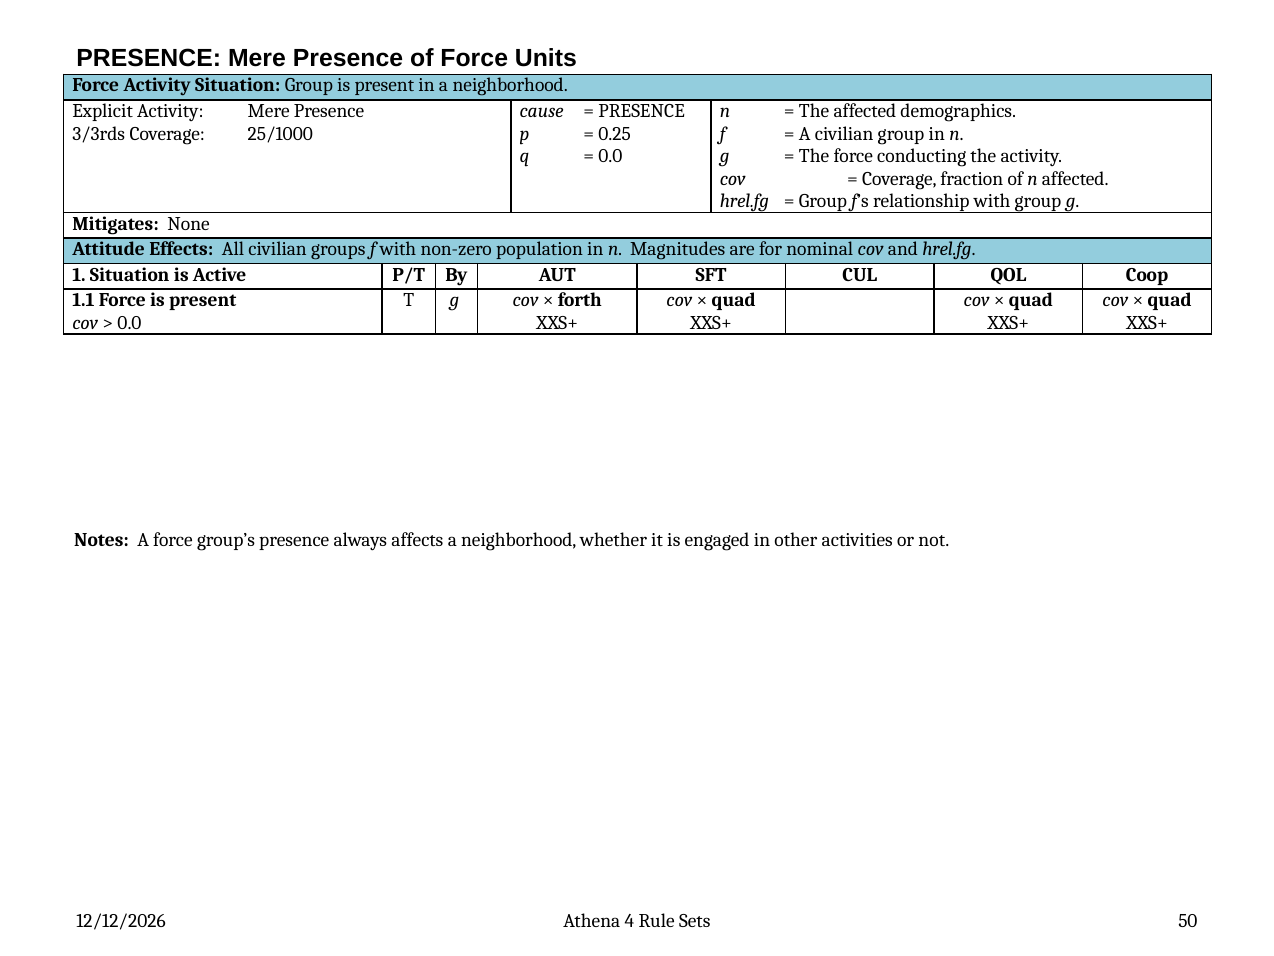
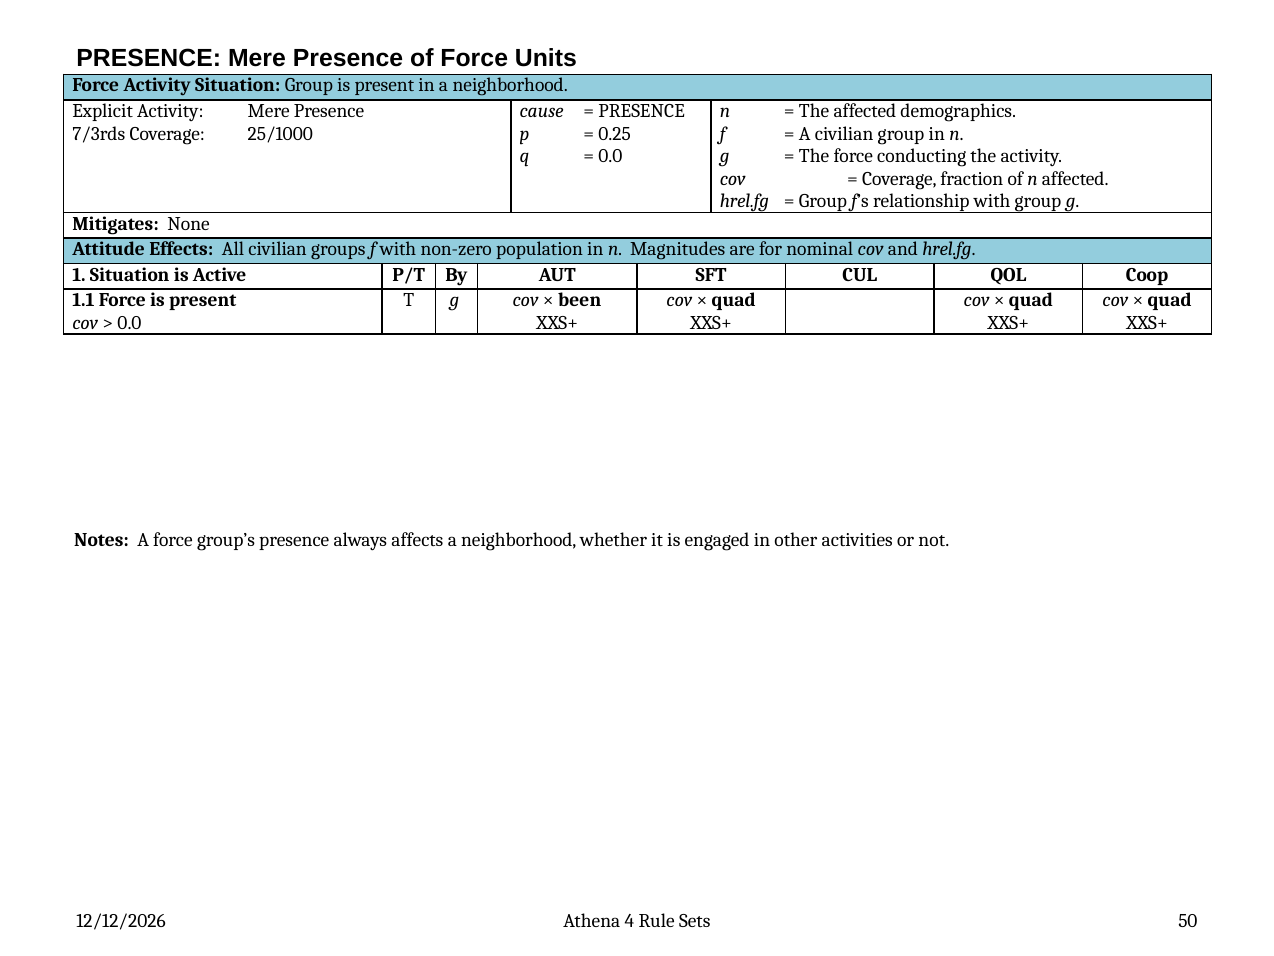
3/3rds: 3/3rds -> 7/3rds
forth: forth -> been
